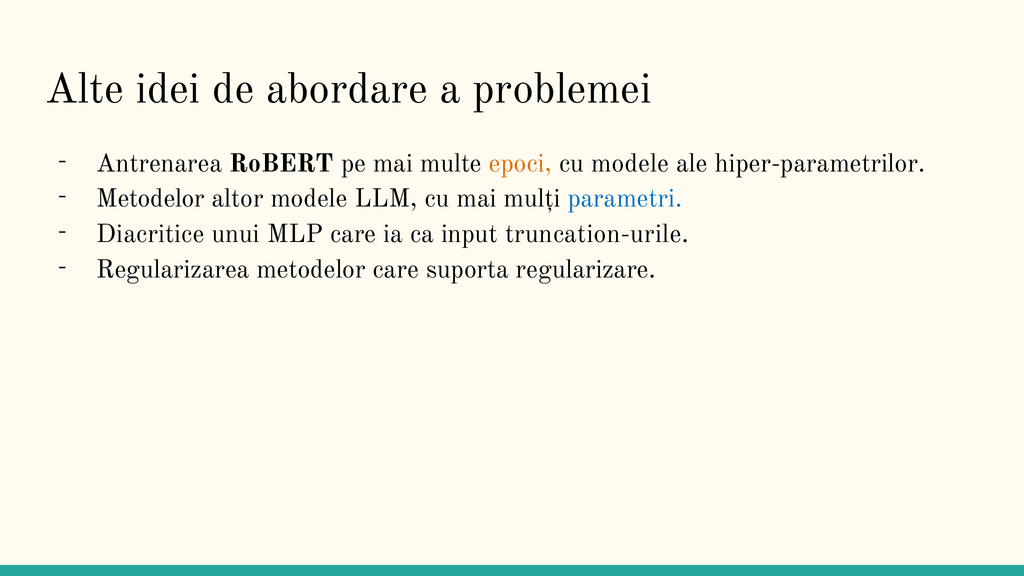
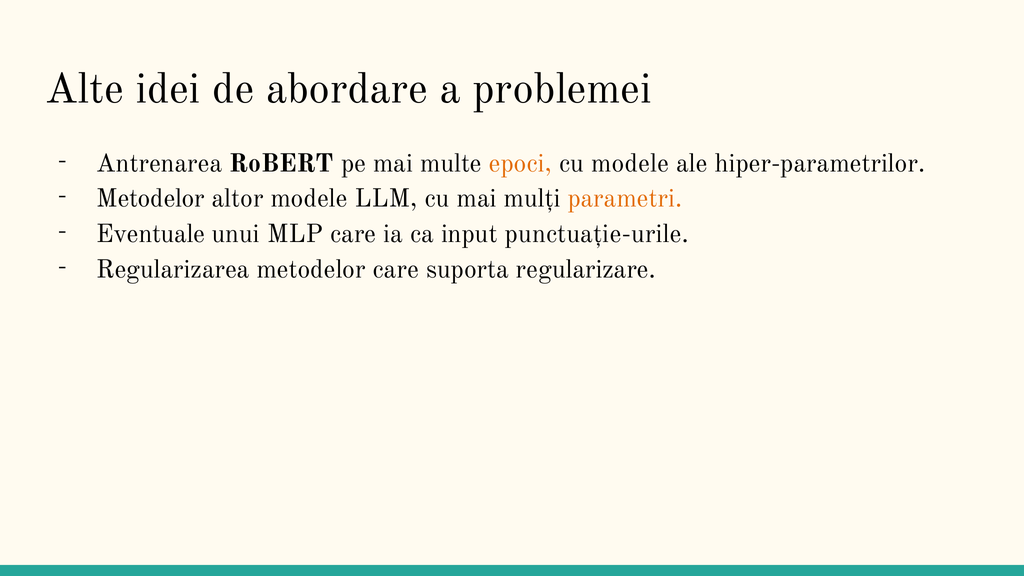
parametri colour: blue -> orange
Diacritice: Diacritice -> Eventuale
truncation-urile: truncation-urile -> punctuație-urile
